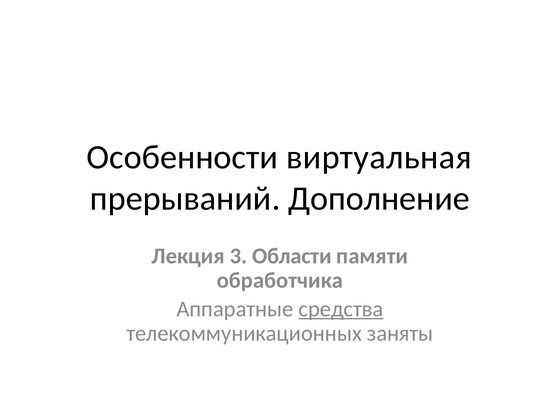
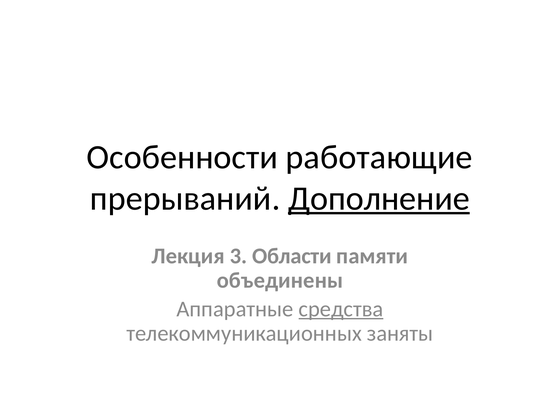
виртуальная: виртуальная -> работающие
Дополнение underline: none -> present
обработчика: обработчика -> объединены
